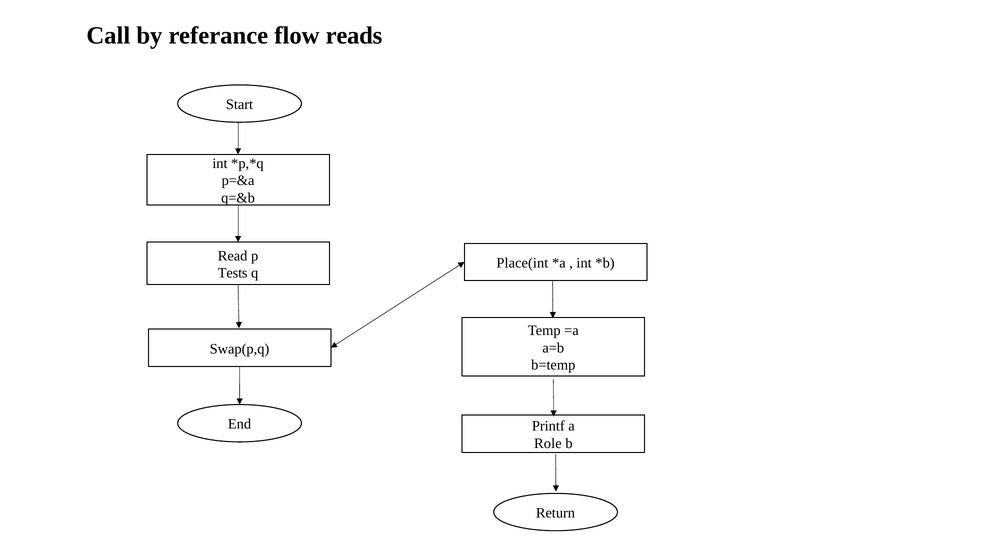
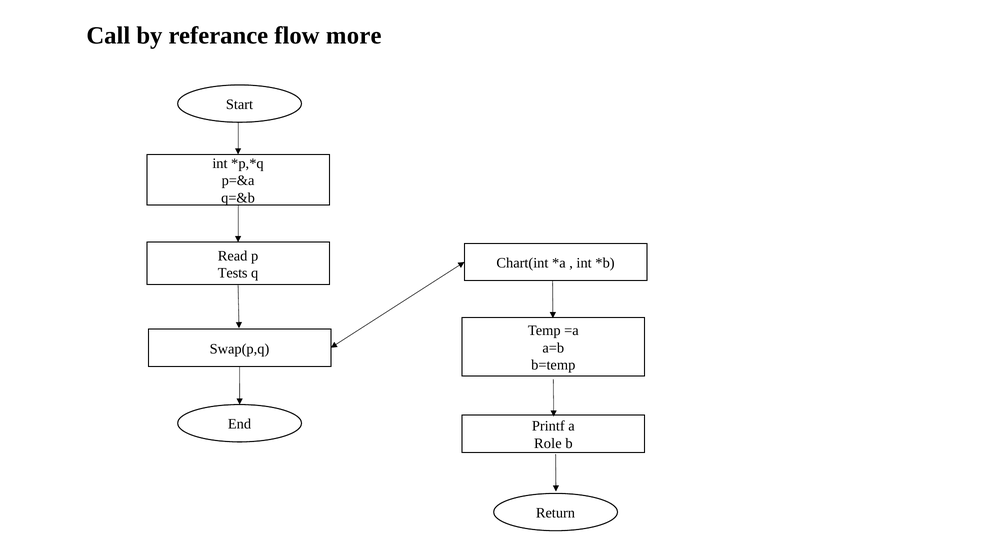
reads: reads -> more
Place(int: Place(int -> Chart(int
